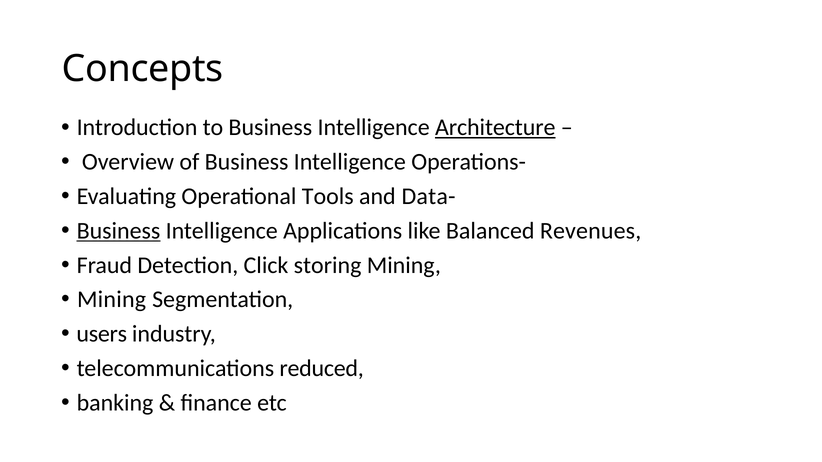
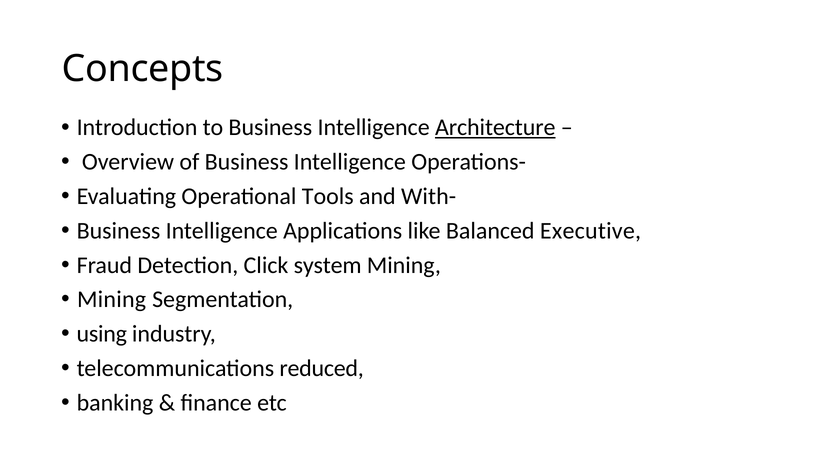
Data-: Data- -> With-
Business at (118, 231) underline: present -> none
Revenues: Revenues -> Executive
storing: storing -> system
users: users -> using
